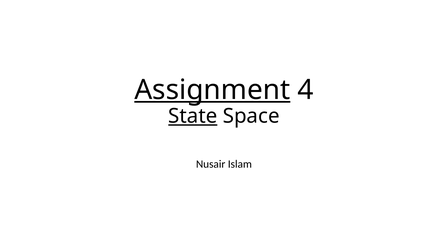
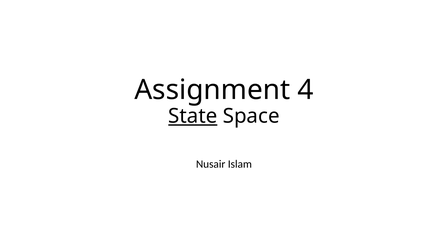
Assignment underline: present -> none
